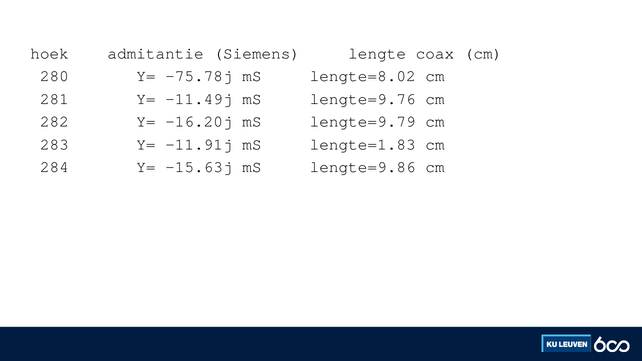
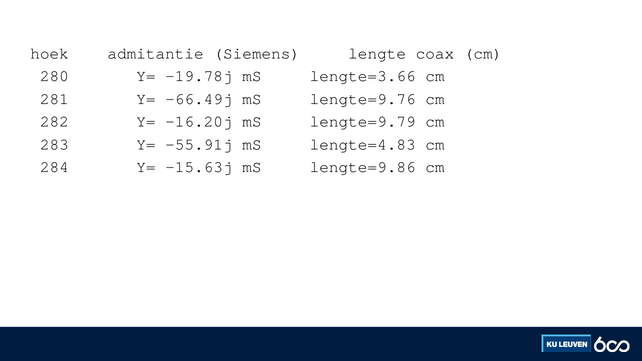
-75.78j: -75.78j -> -19.78j
lengte=8.02: lengte=8.02 -> lengte=3.66
-11.49j: -11.49j -> -66.49j
-11.91j: -11.91j -> -55.91j
lengte=1.83: lengte=1.83 -> lengte=4.83
